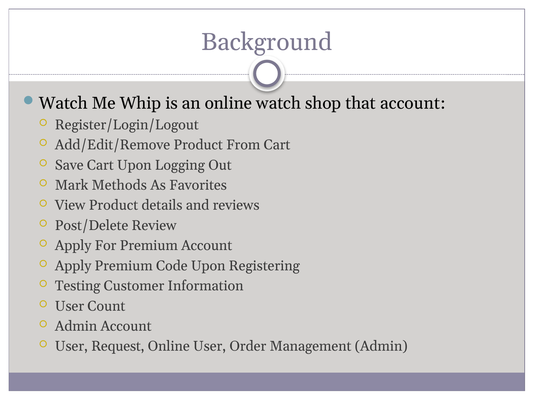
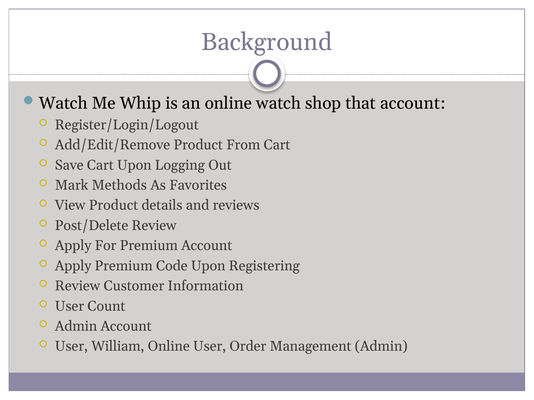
Testing at (78, 286): Testing -> Review
Request: Request -> William
